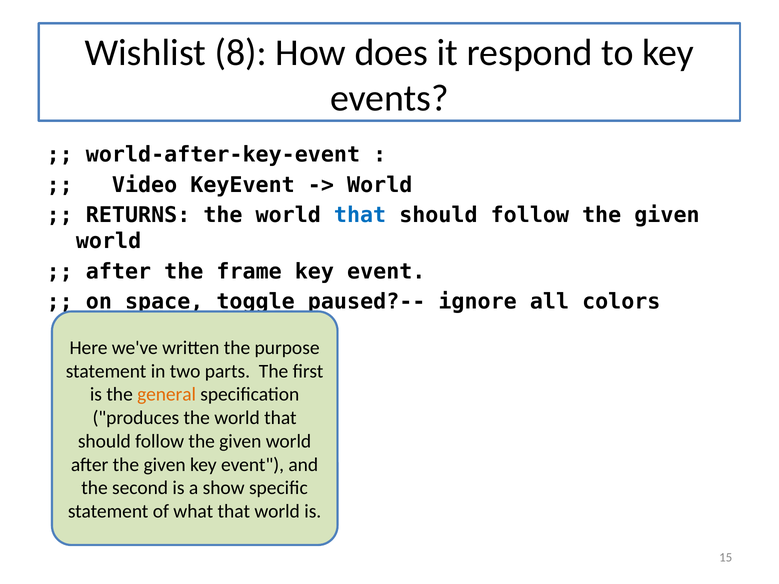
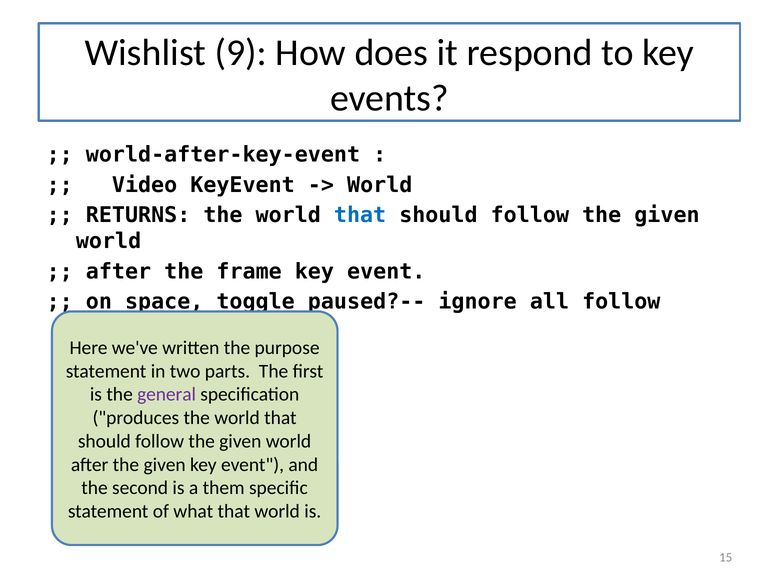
8: 8 -> 9
all colors: colors -> follow
general colour: orange -> purple
show: show -> them
